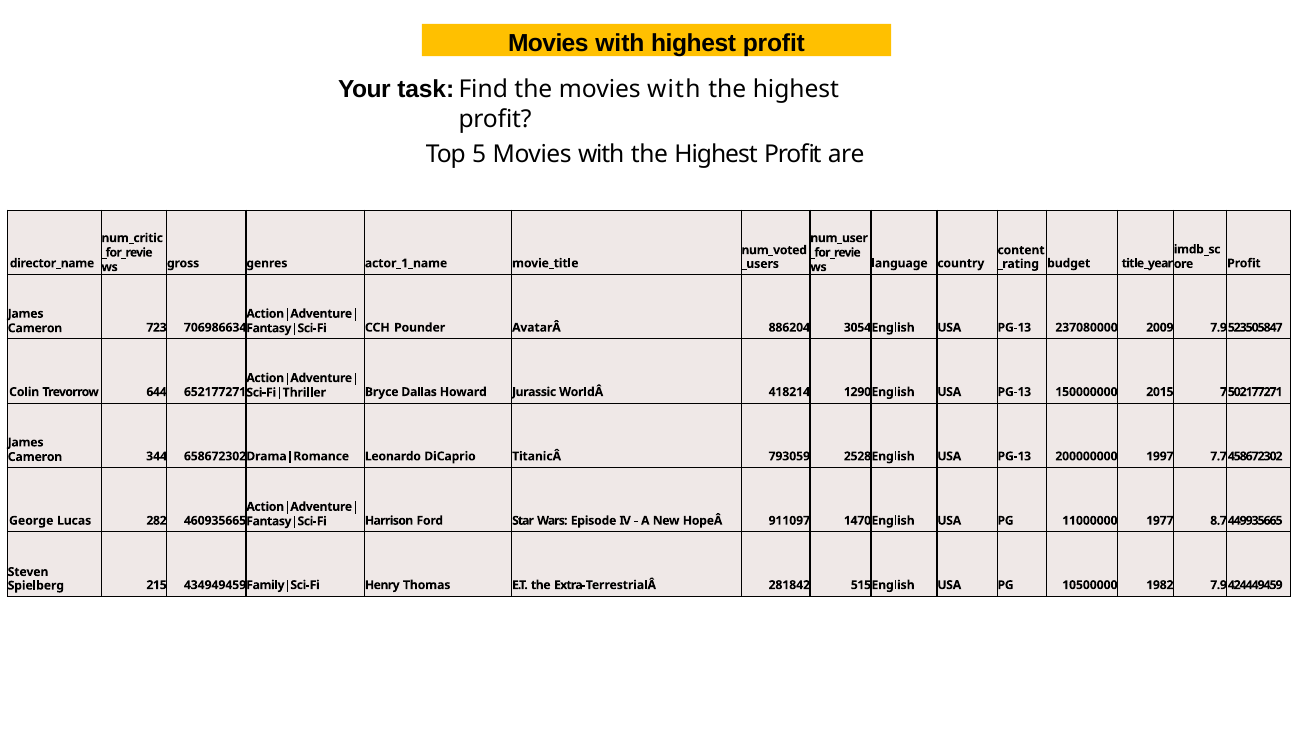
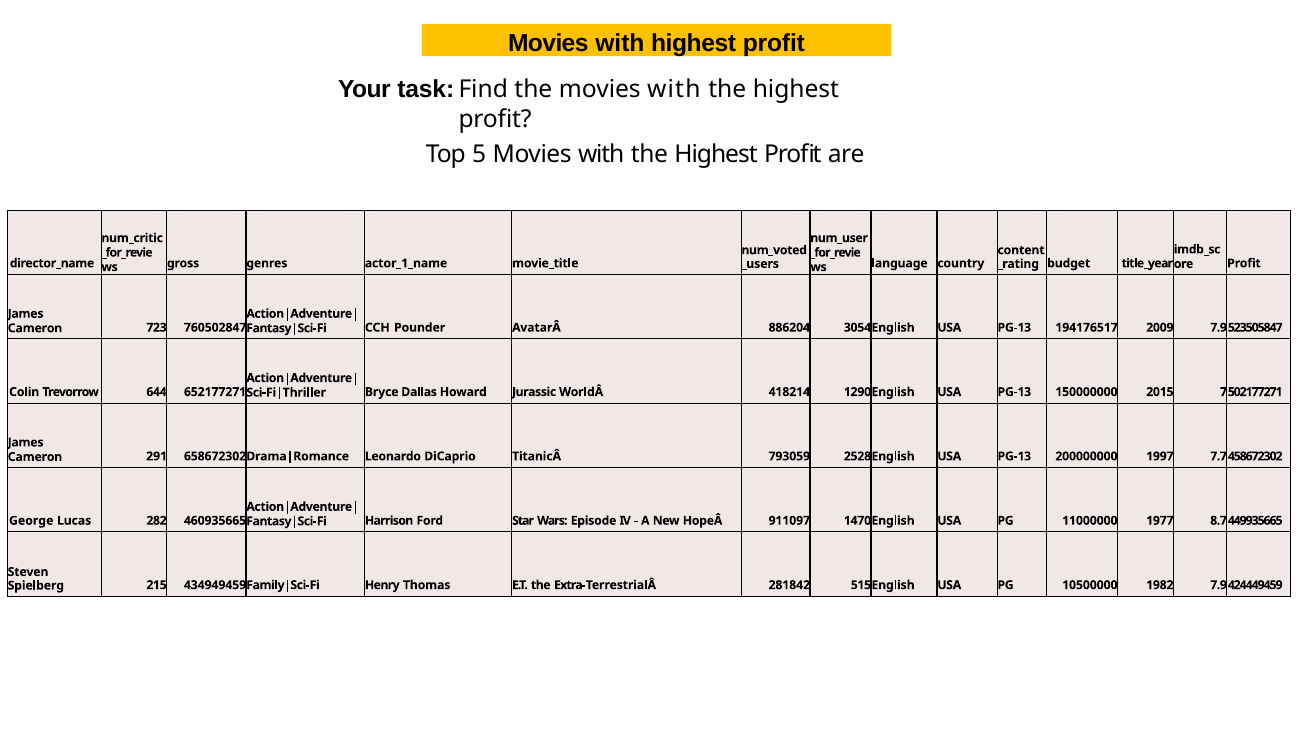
706986634: 706986634 -> 760502847
237080000: 237080000 -> 194176517
344: 344 -> 291
